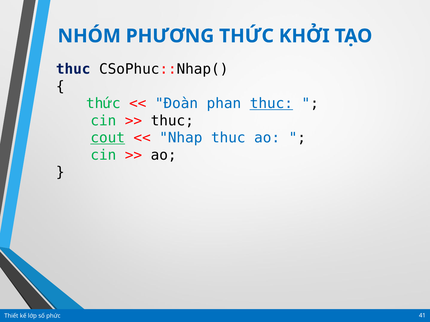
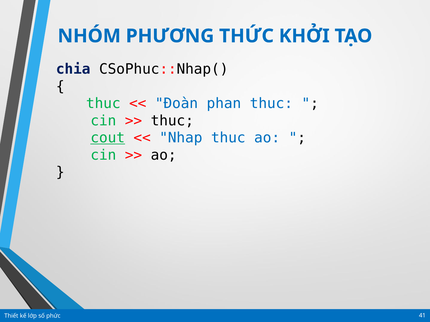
thuc at (73, 69): thuc -> chia
thức at (103, 104): thức -> thuc
thuc at (271, 104) underline: present -> none
